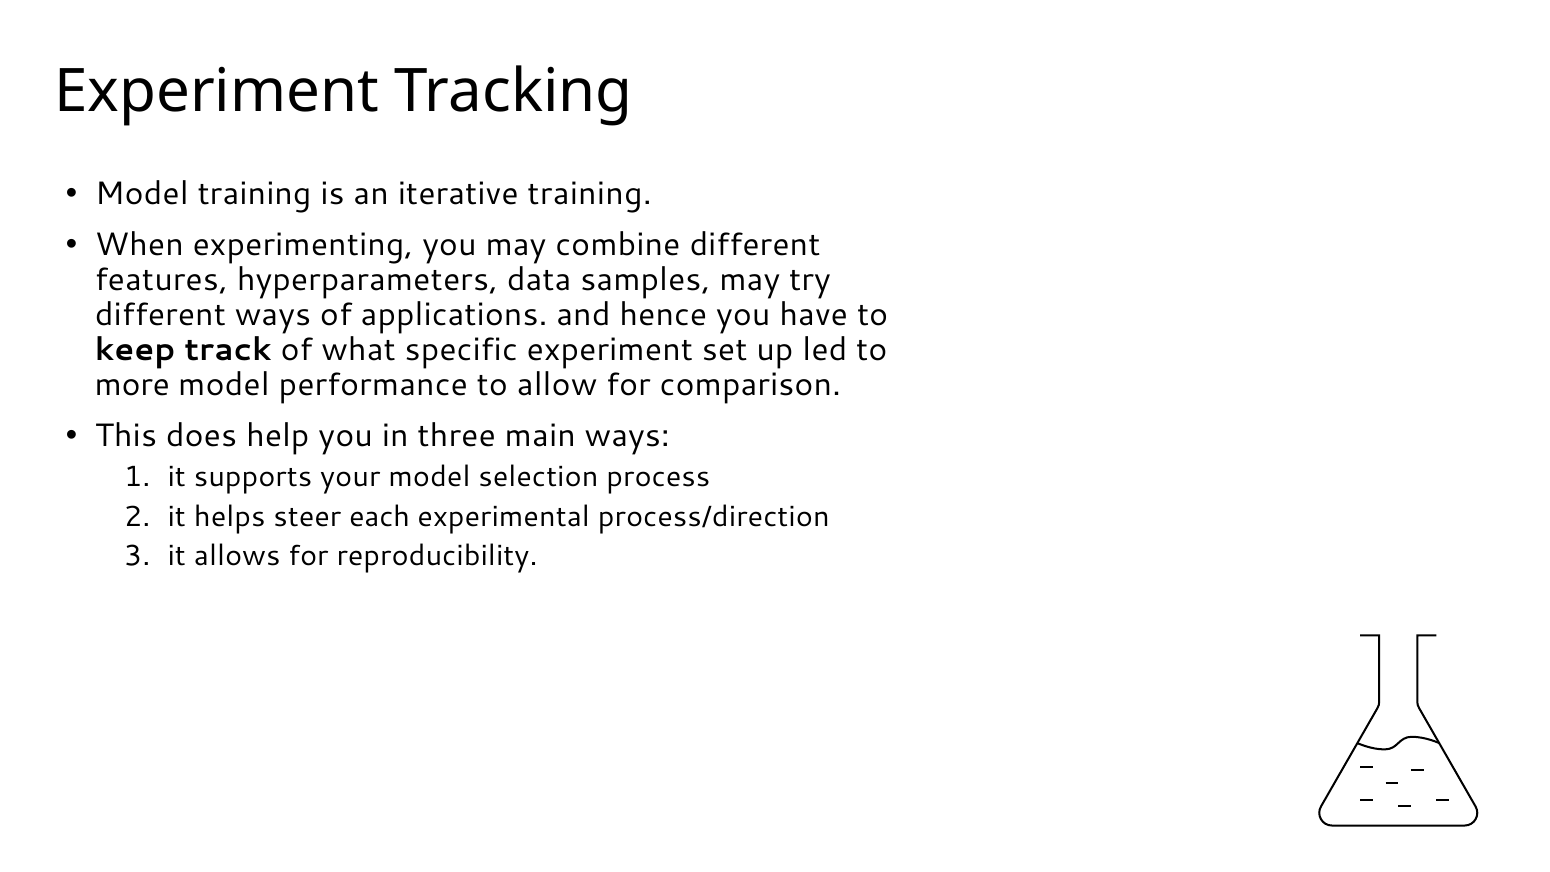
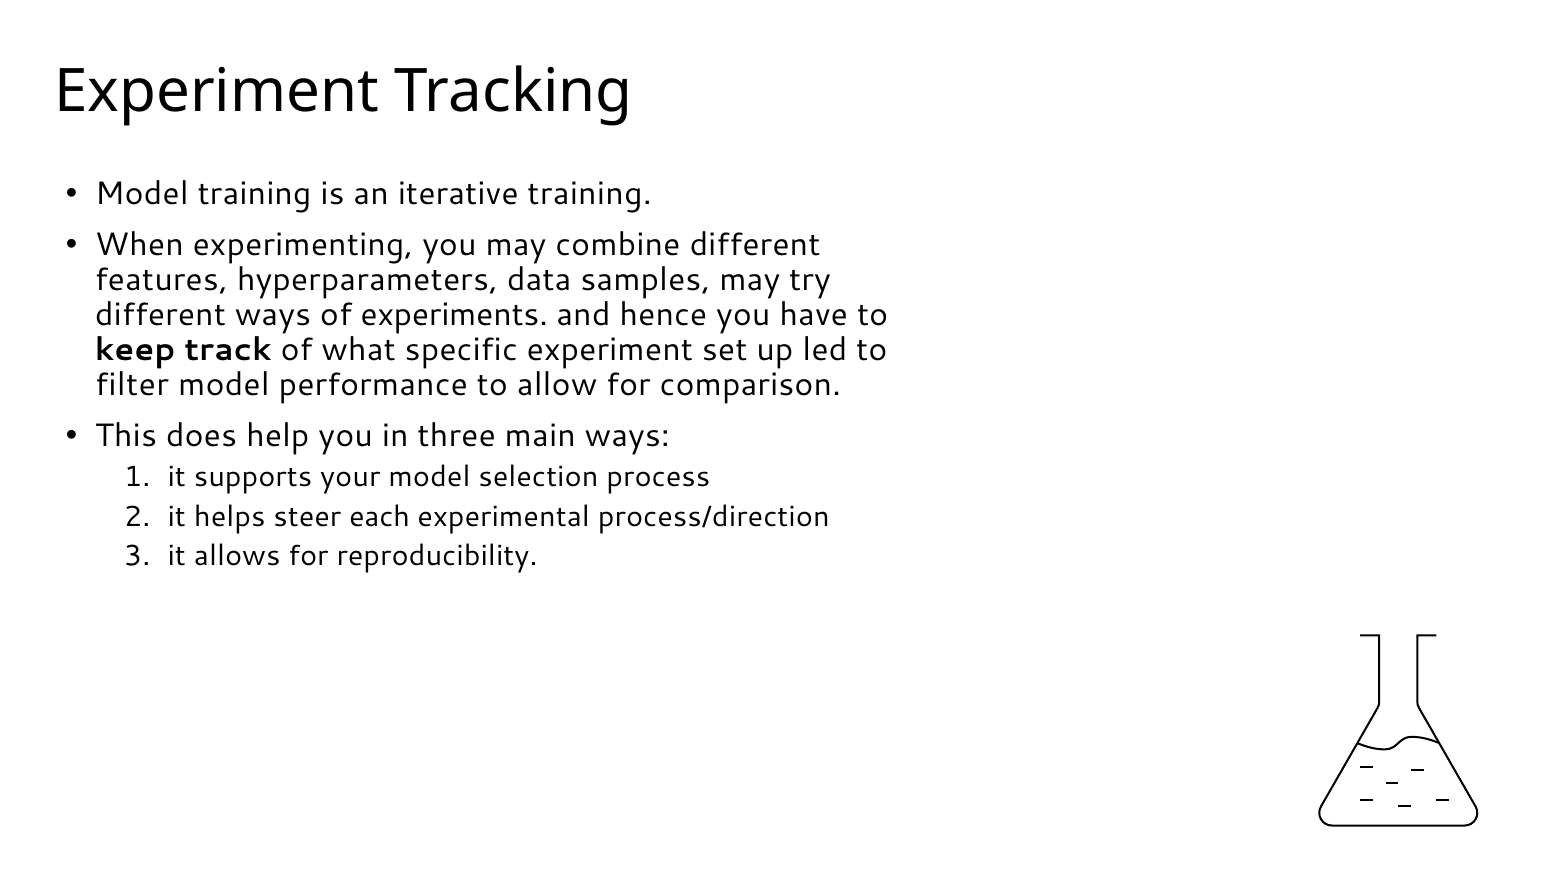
applications: applications -> experiments
more: more -> filter
